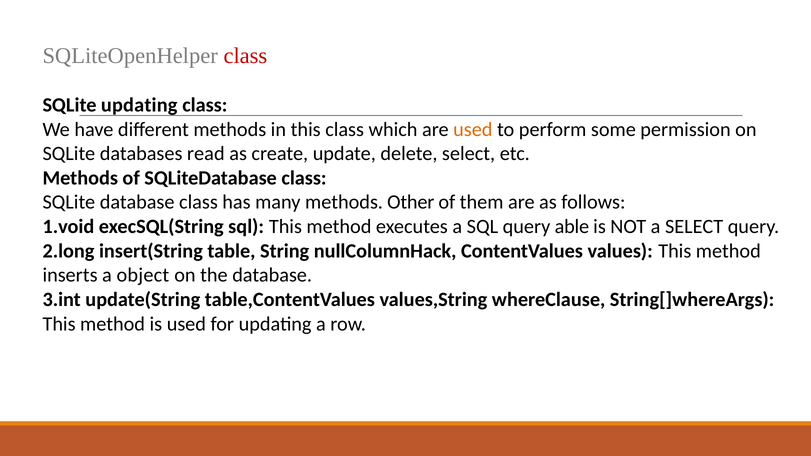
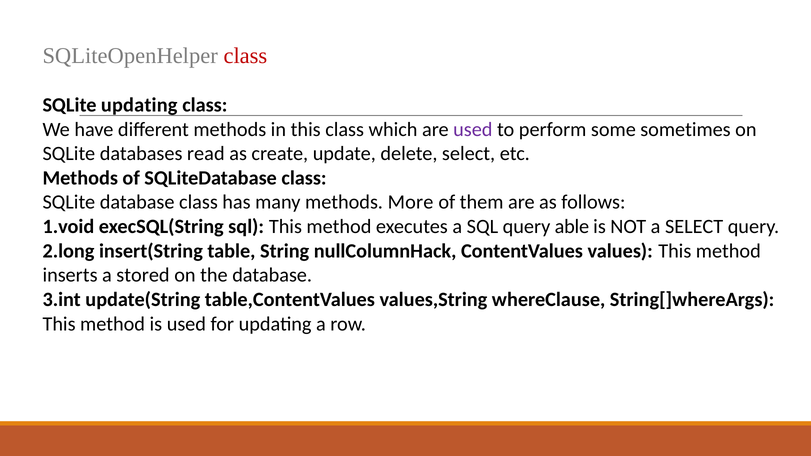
used at (473, 129) colour: orange -> purple
permission: permission -> sometimes
Other: Other -> More
object: object -> stored
